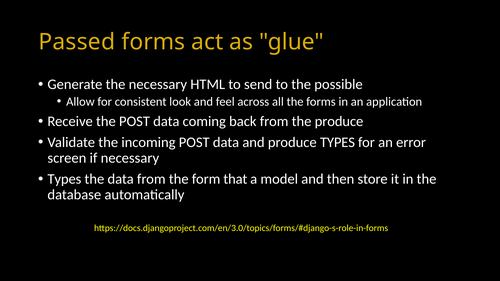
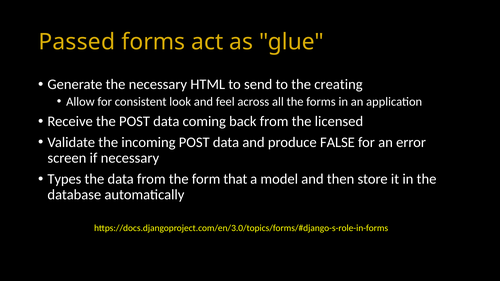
possible: possible -> creating
the produce: produce -> licensed
produce TYPES: TYPES -> FALSE
